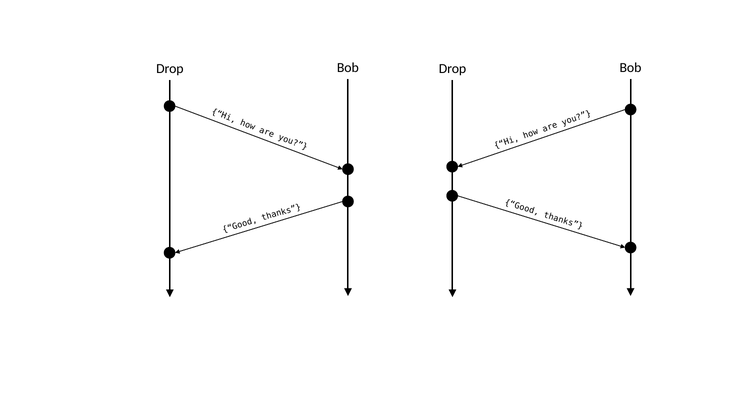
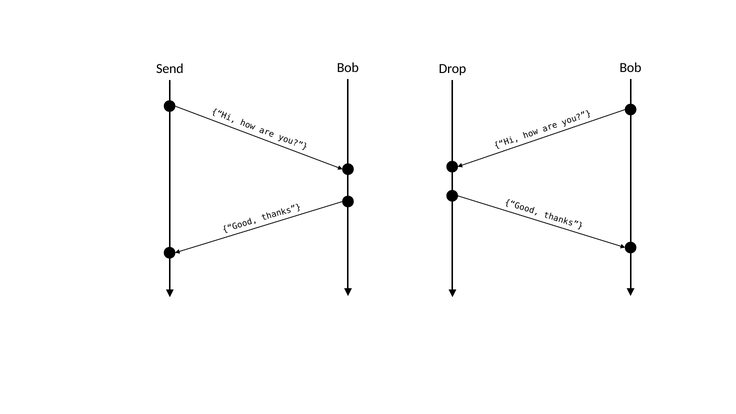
Drop at (170, 69): Drop -> Send
